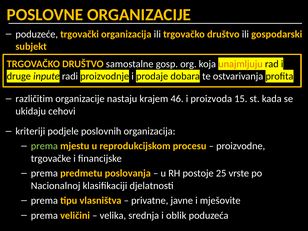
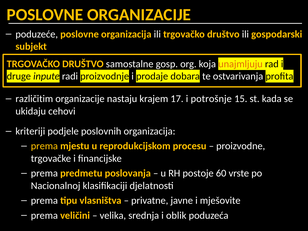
poduzeće trgovački: trgovački -> poslovne
46: 46 -> 17
proizvoda: proizvoda -> potrošnje
prema at (44, 146) colour: light green -> yellow
25: 25 -> 60
